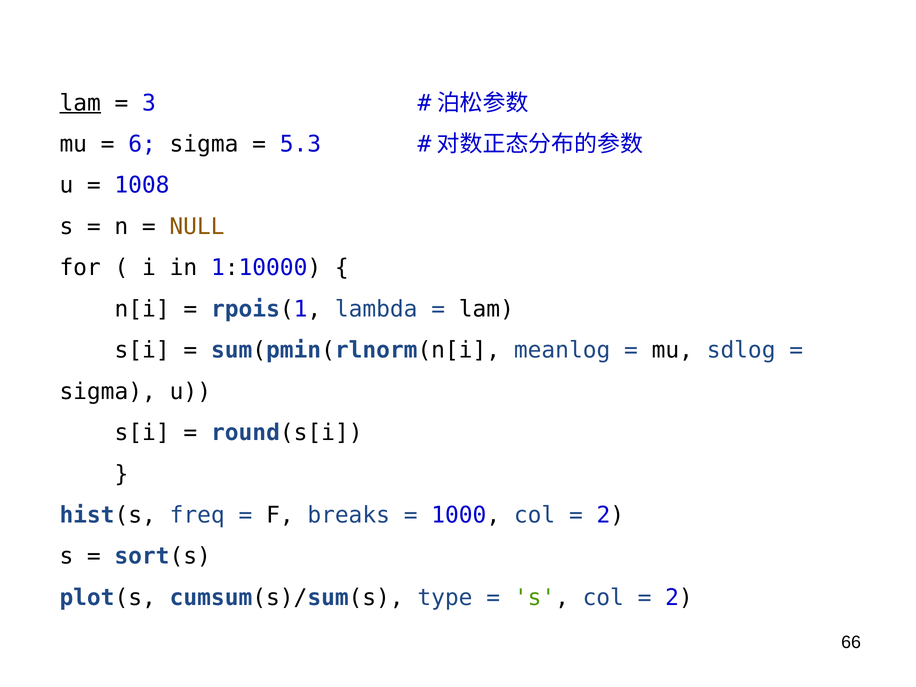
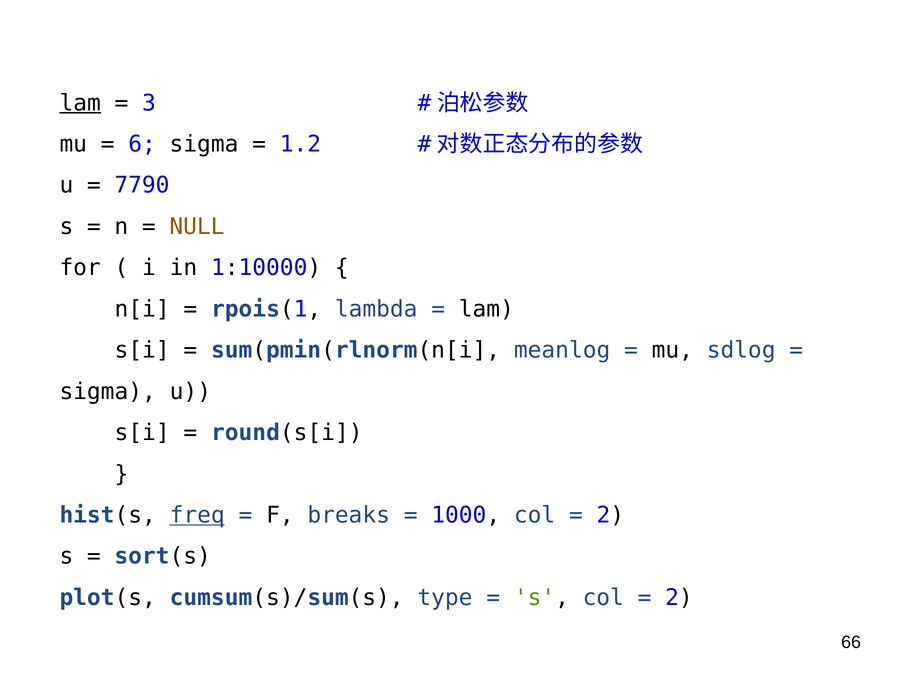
5.3: 5.3 -> 1.2
1008: 1008 -> 7790
freq underline: none -> present
